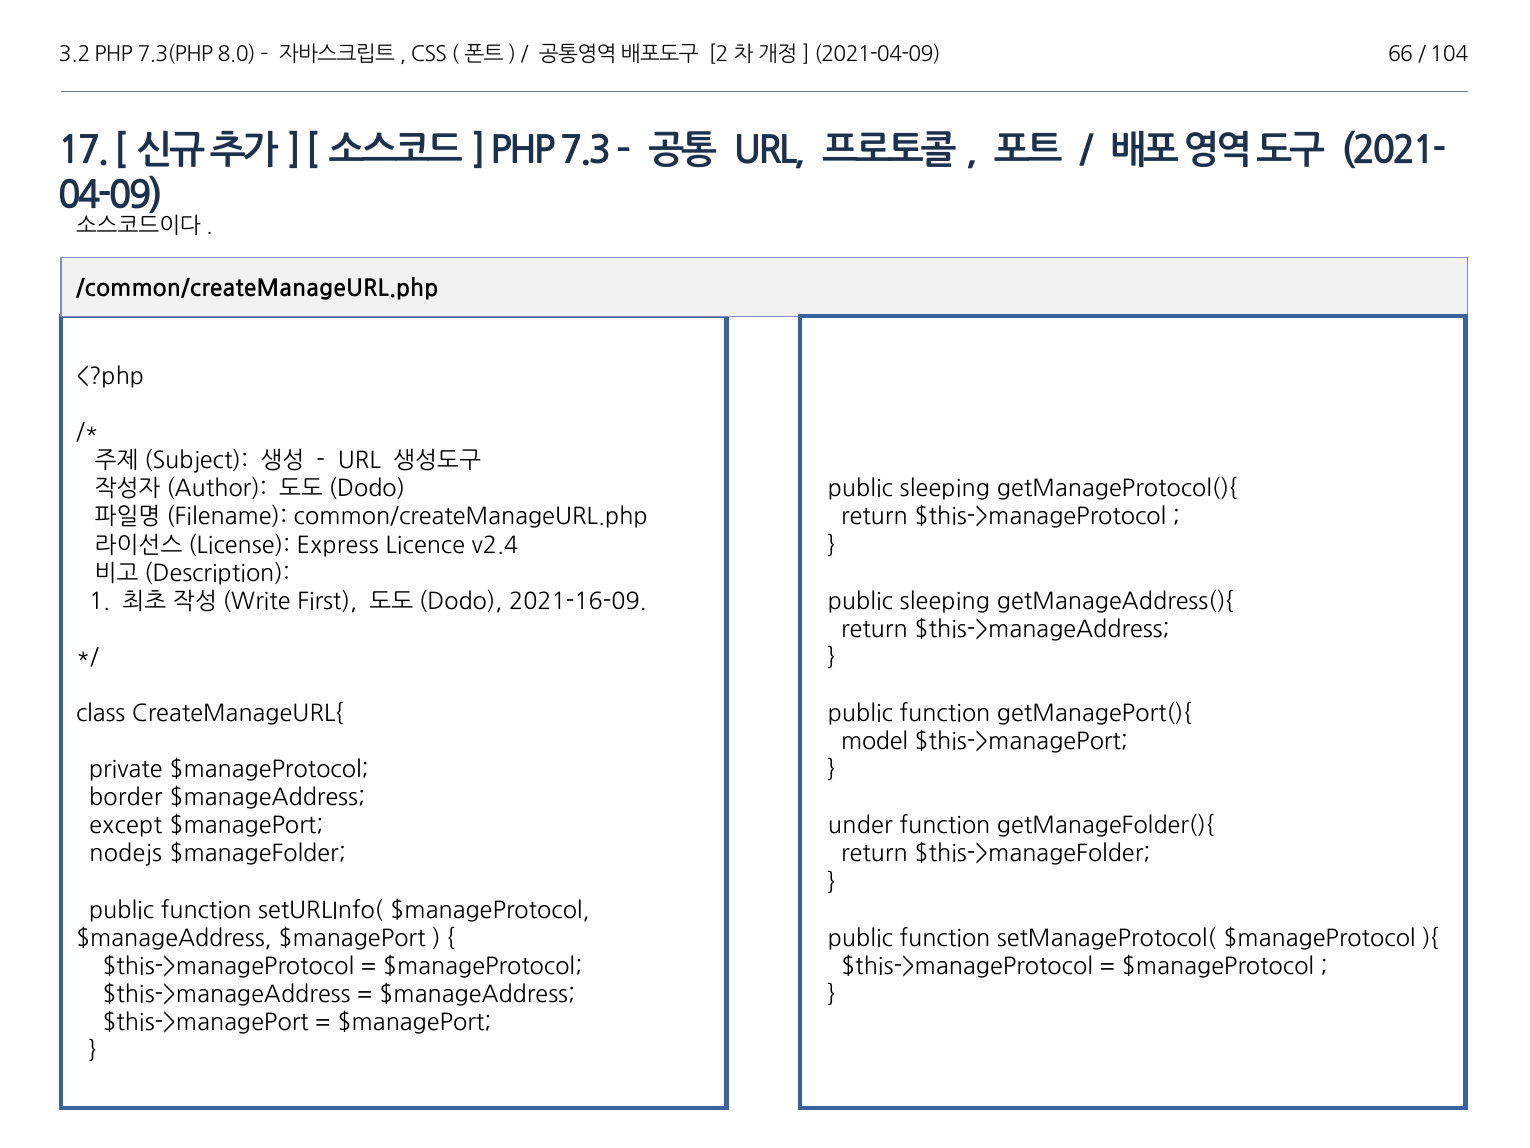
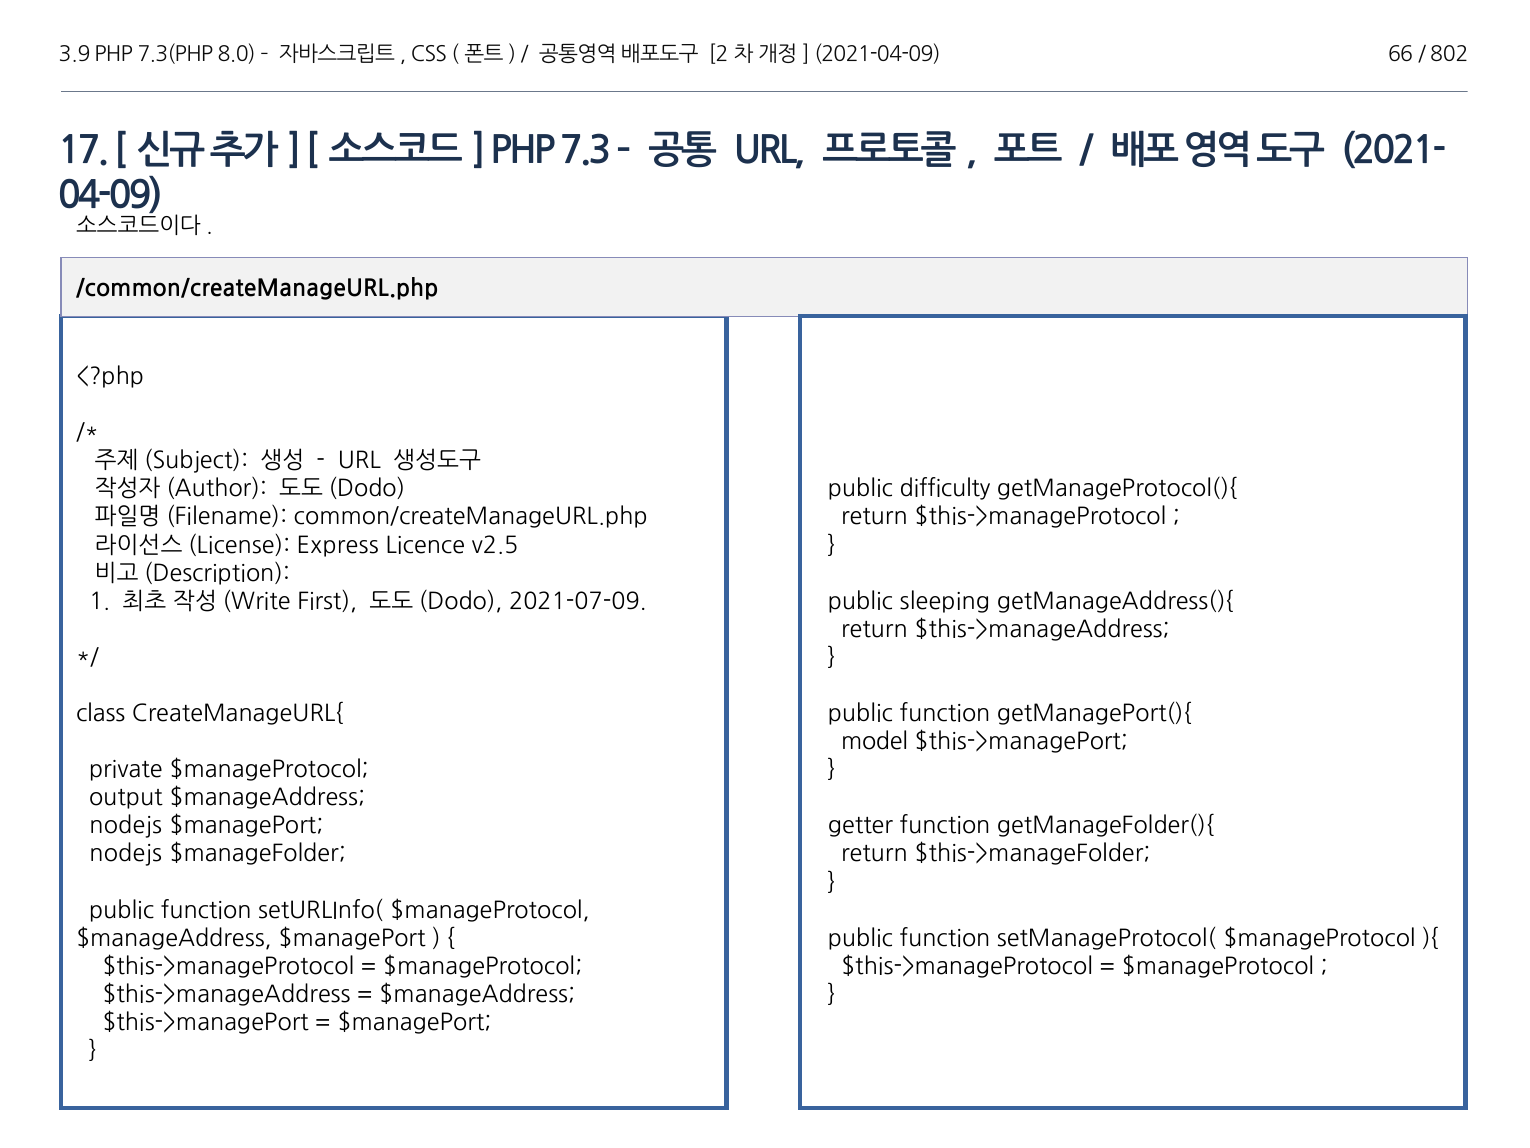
3.2: 3.2 -> 3.9
104: 104 -> 802
sleeping at (945, 489): sleeping -> difficulty
v2.4: v2.4 -> v2.5
2021-16-09: 2021-16-09 -> 2021-07-09
border: border -> output
except at (126, 826): except -> nodejs
under: under -> getter
